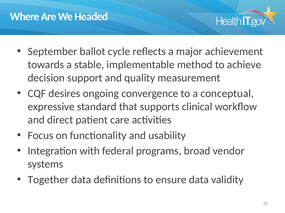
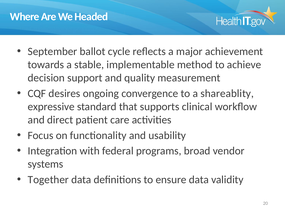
conceptual: conceptual -> shareablity
